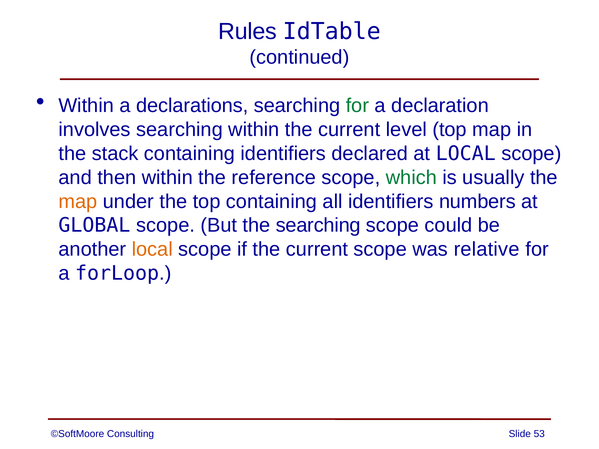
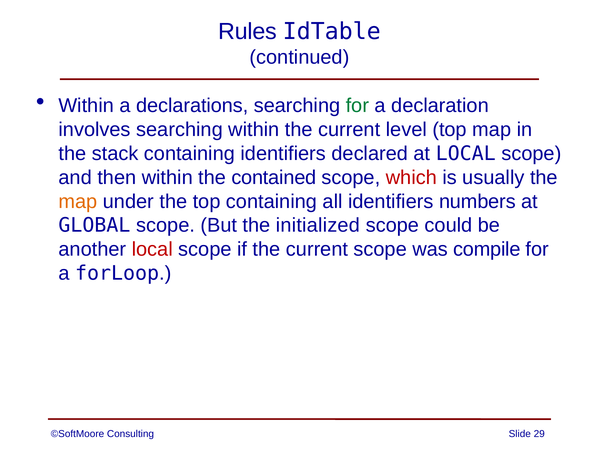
reference: reference -> contained
which colour: green -> red
the searching: searching -> initialized
local at (152, 249) colour: orange -> red
relative: relative -> compile
53: 53 -> 29
